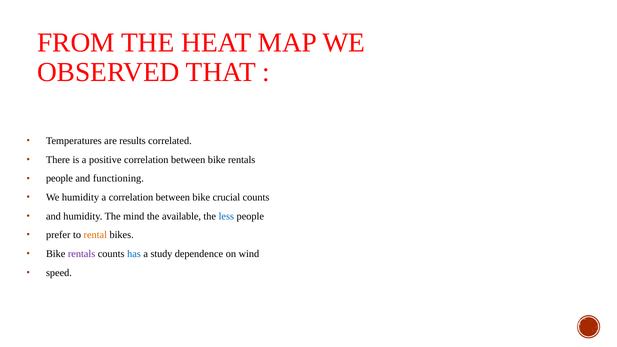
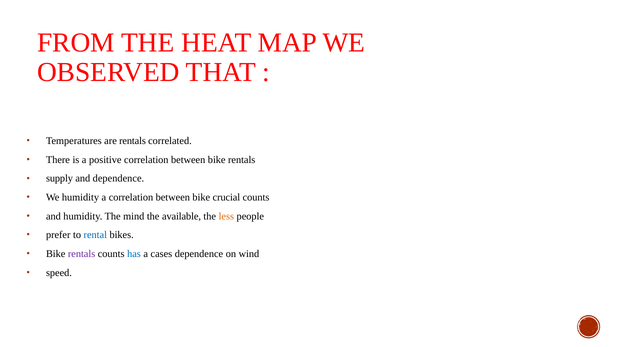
are results: results -> rentals
people at (59, 179): people -> supply
and functioning: functioning -> dependence
less colour: blue -> orange
rental colour: orange -> blue
study: study -> cases
